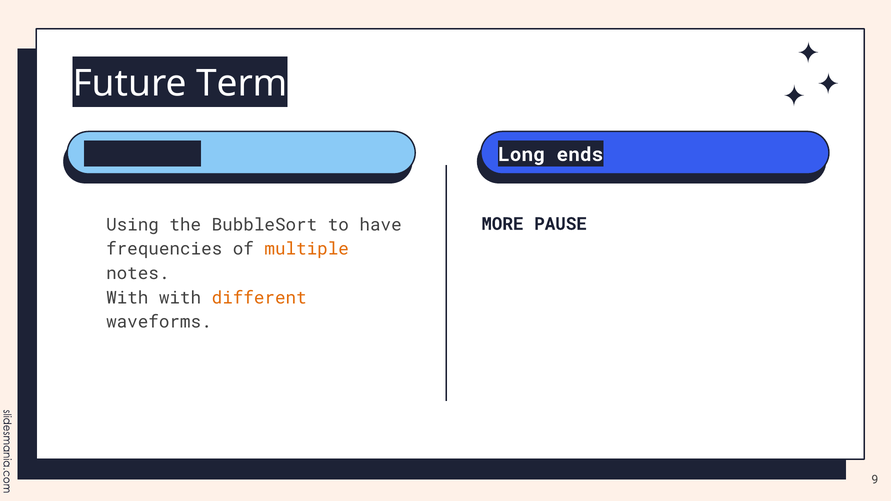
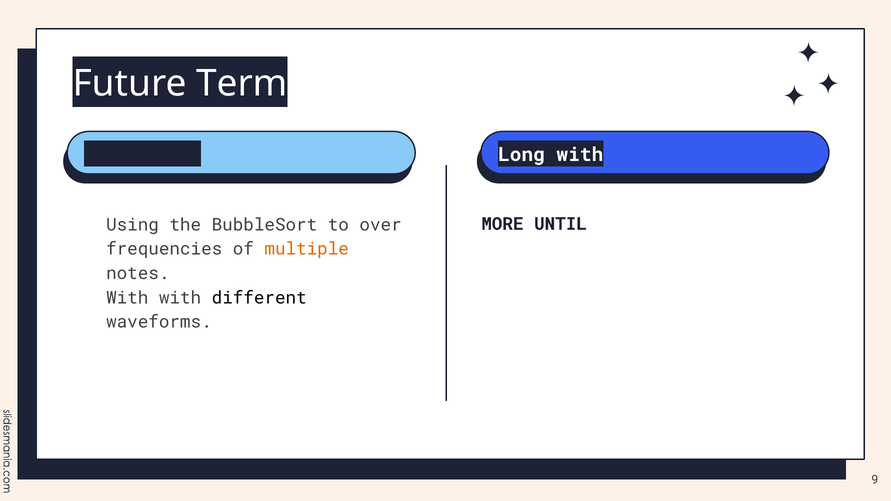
Long ends: ends -> with
PAUSE: PAUSE -> UNTIL
have: have -> over
different colour: orange -> black
